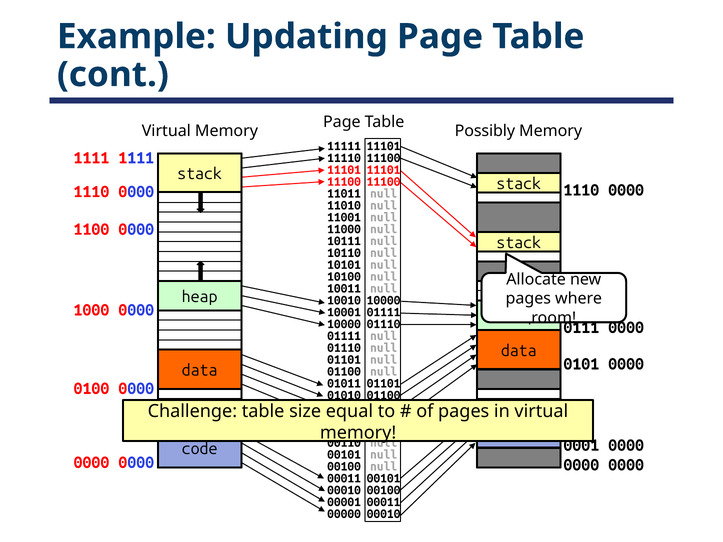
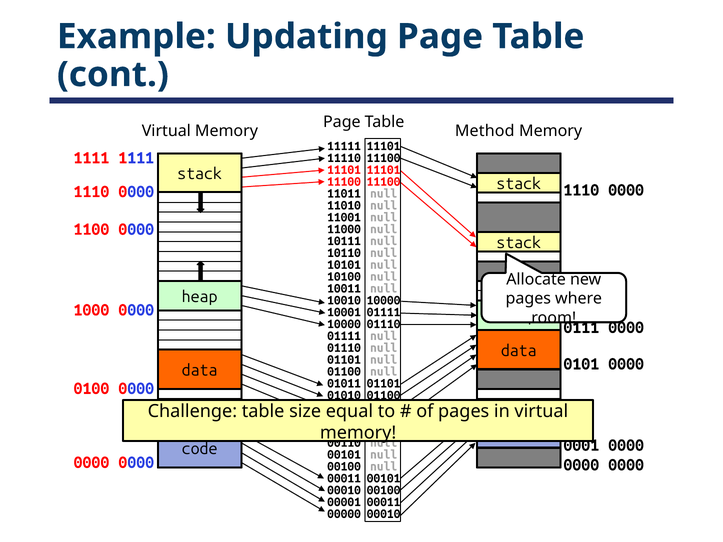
Possibly: Possibly -> Method
